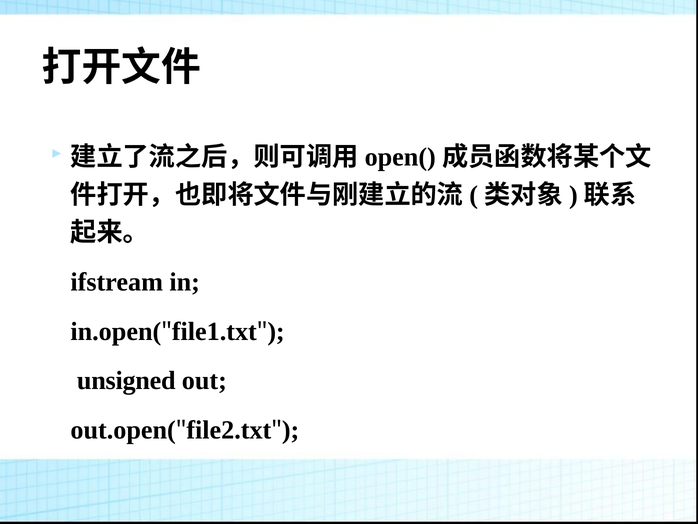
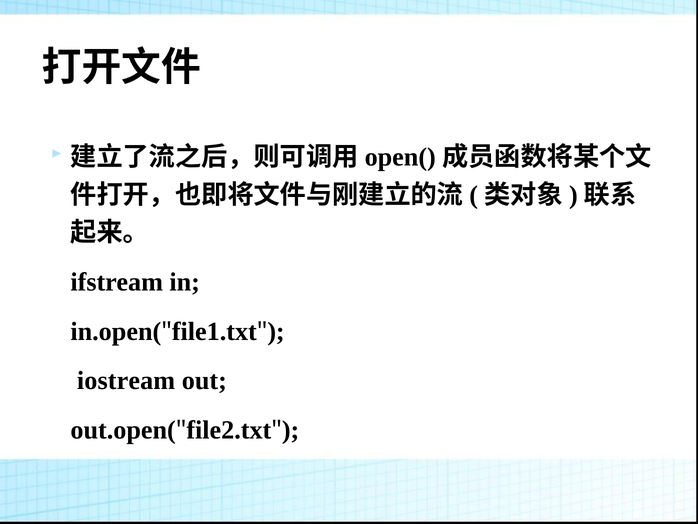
unsigned: unsigned -> iostream
